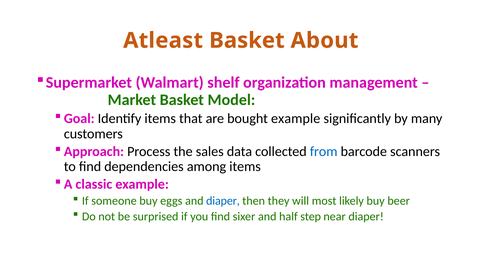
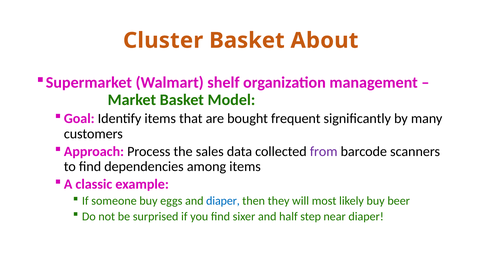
Atleast: Atleast -> Cluster
bought example: example -> frequent
from colour: blue -> purple
